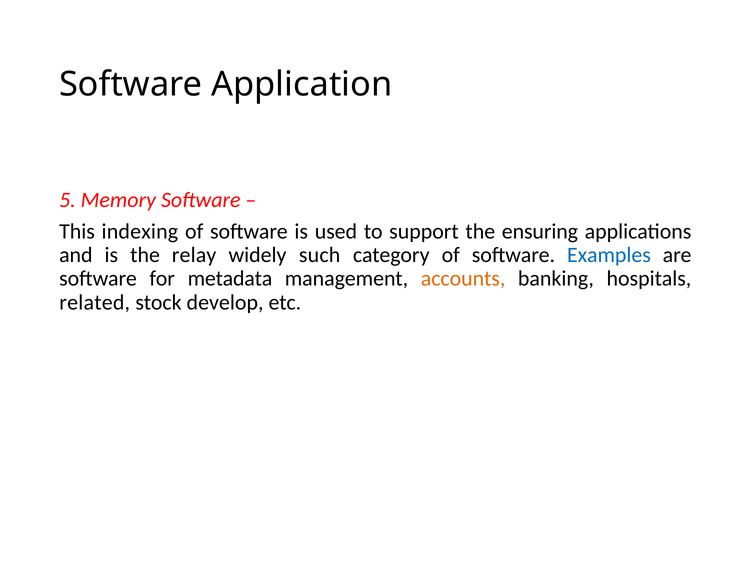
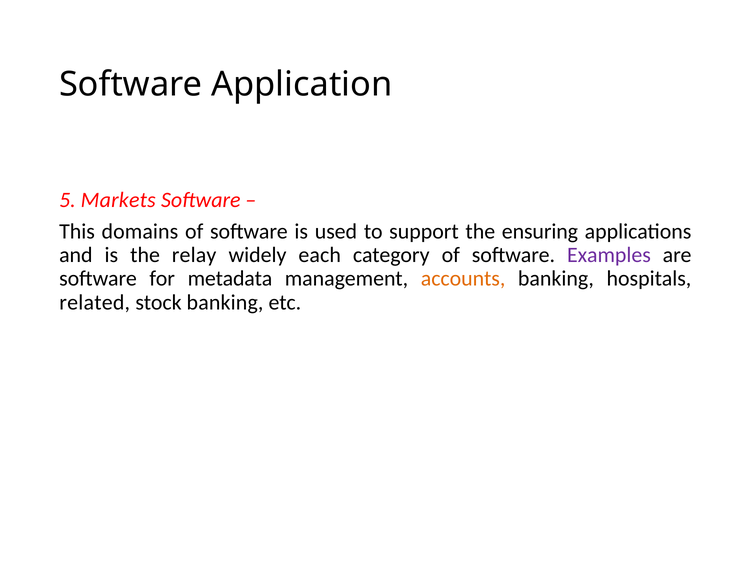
Memory: Memory -> Markets
indexing: indexing -> domains
such: such -> each
Examples colour: blue -> purple
stock develop: develop -> banking
